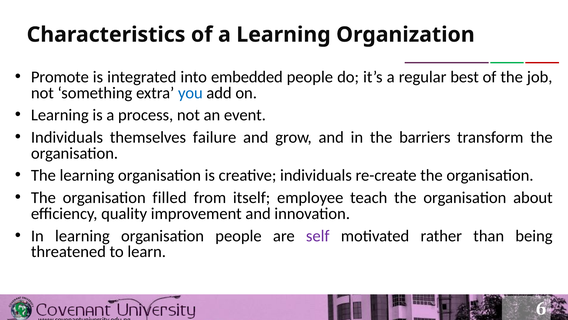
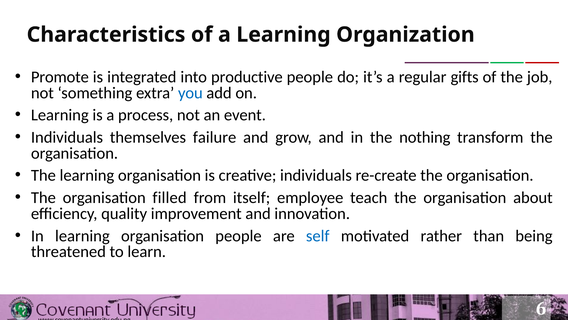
embedded: embedded -> productive
best: best -> gifts
barriers: barriers -> nothing
self colour: purple -> blue
